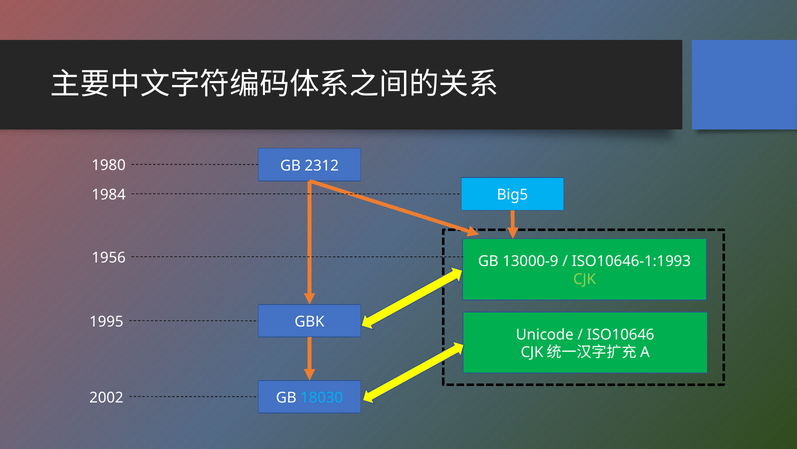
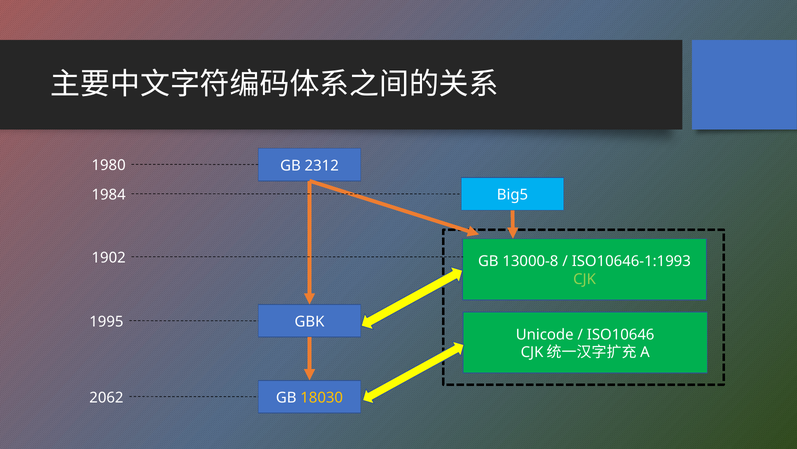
1956: 1956 -> 1902
13000-9: 13000-9 -> 13000-8
2002: 2002 -> 2062
18030 colour: light blue -> yellow
